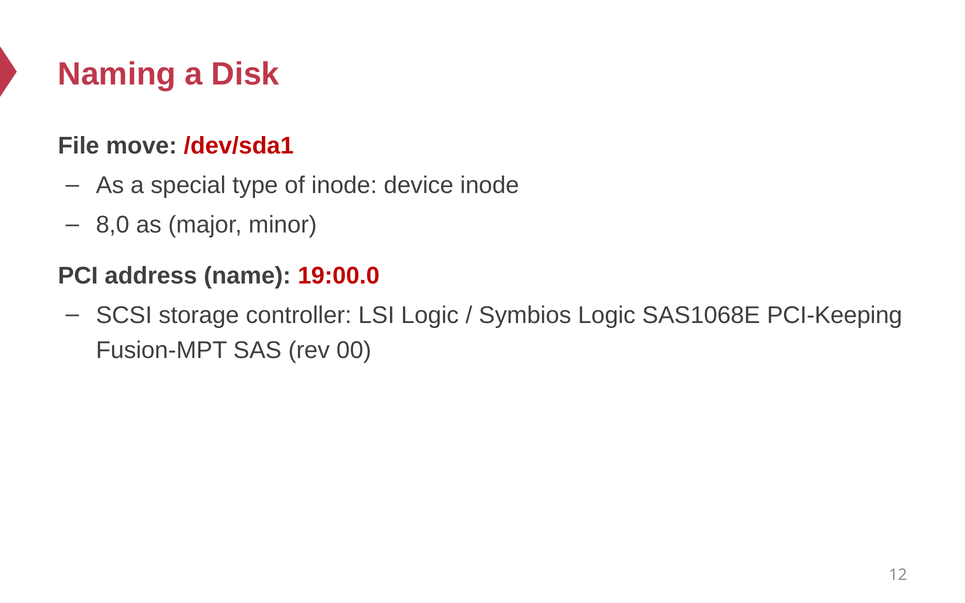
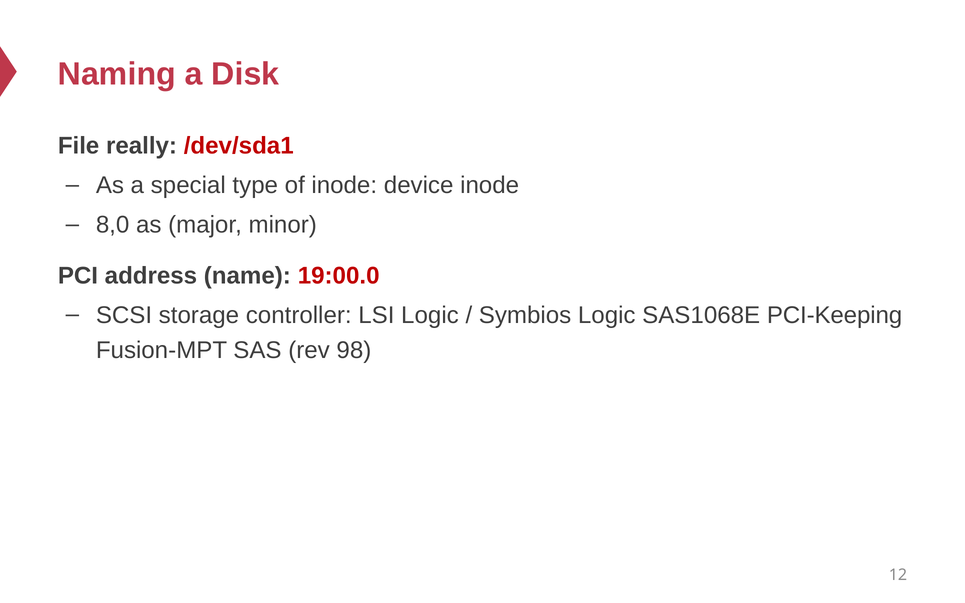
move: move -> really
00: 00 -> 98
